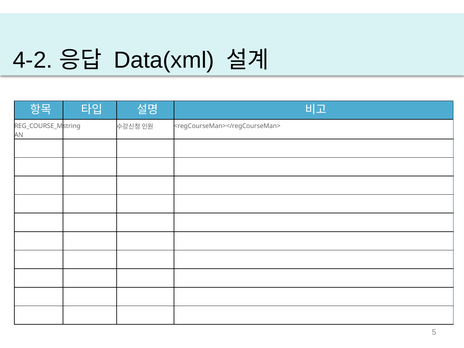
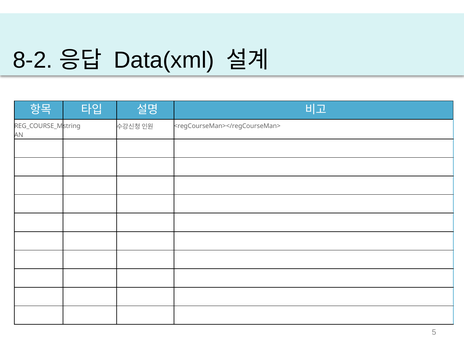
4-2: 4-2 -> 8-2
